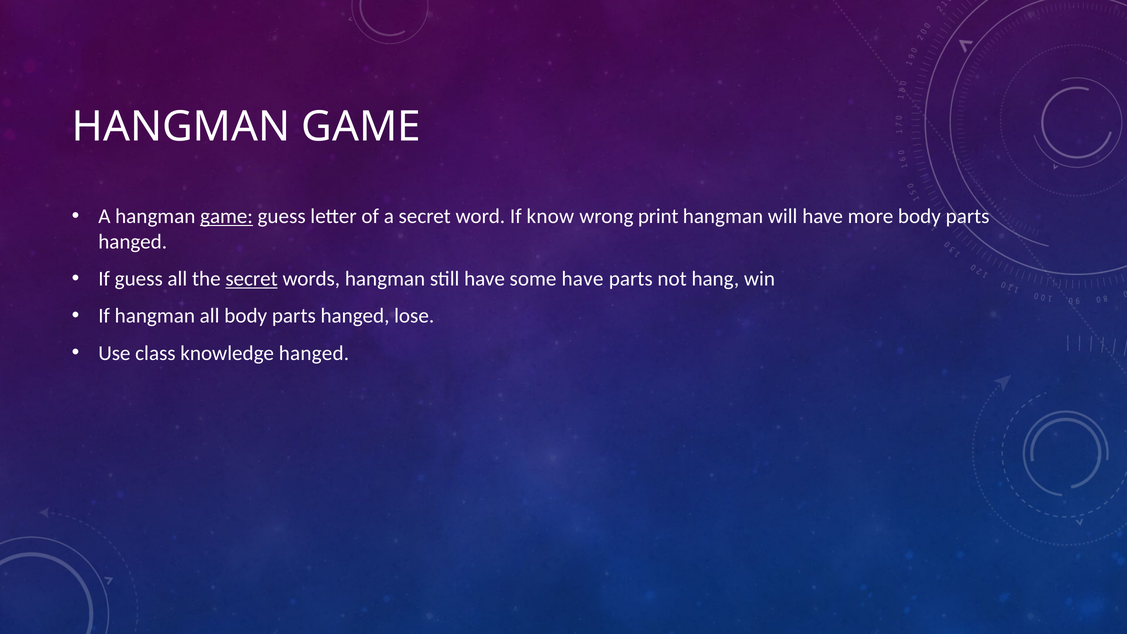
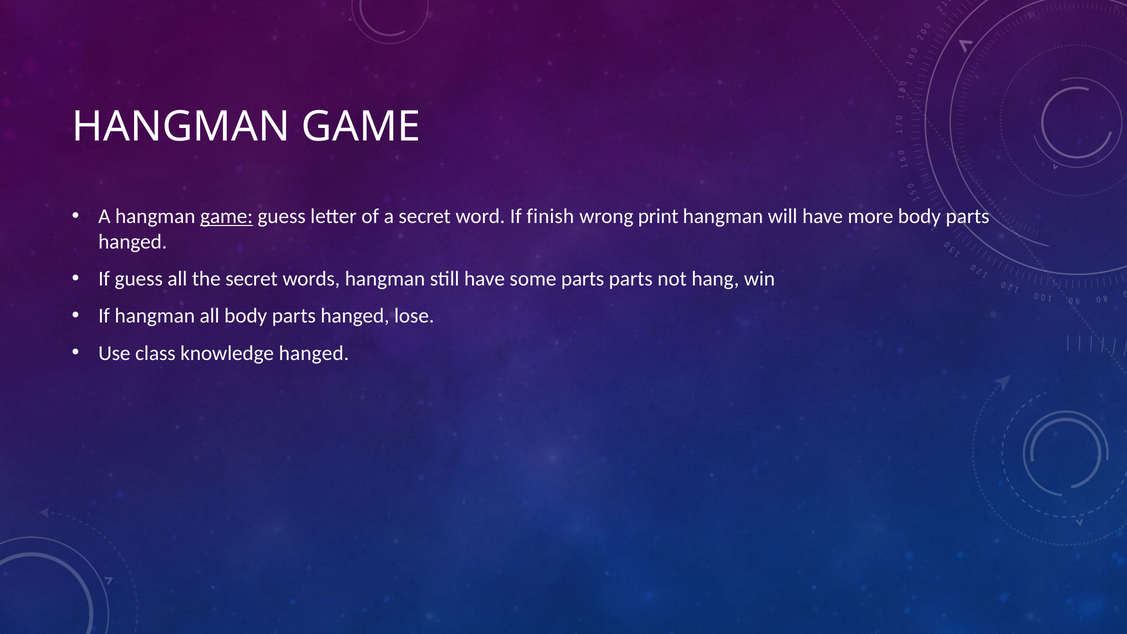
know: know -> finish
secret at (252, 279) underline: present -> none
some have: have -> parts
